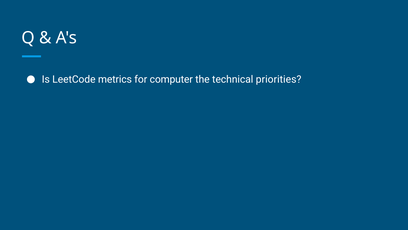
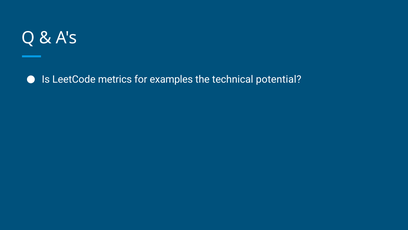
computer: computer -> examples
priorities: priorities -> potential
